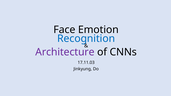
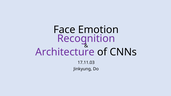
Recognition colour: blue -> purple
